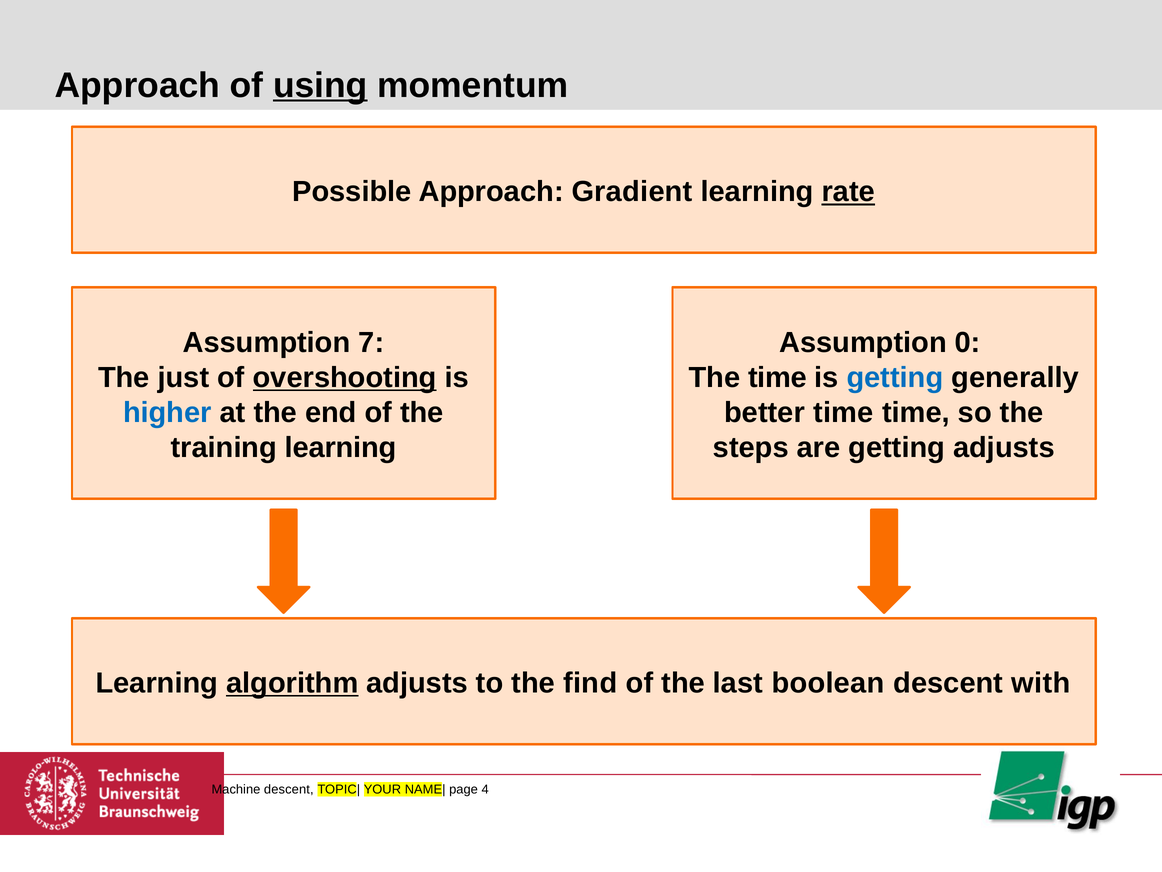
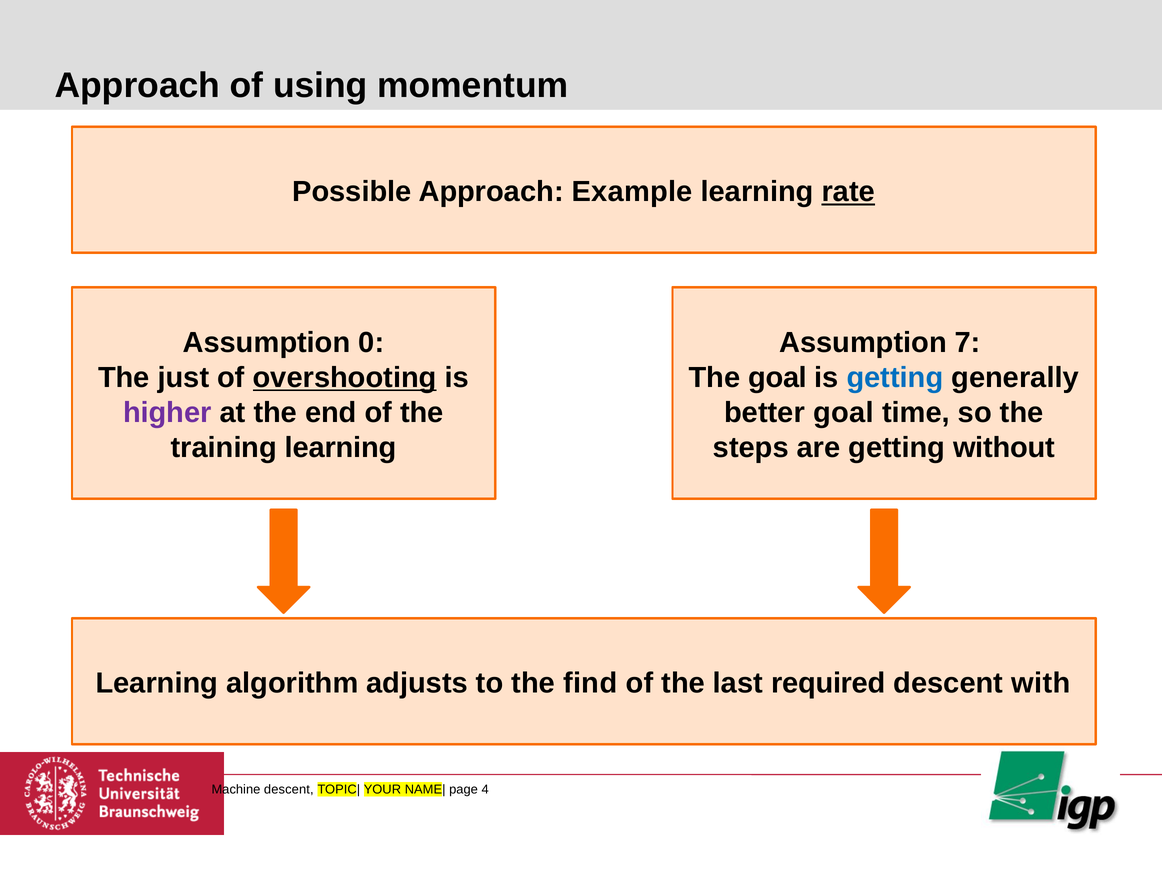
using underline: present -> none
Gradient: Gradient -> Example
7: 7 -> 0
0: 0 -> 7
The time: time -> goal
higher colour: blue -> purple
better time: time -> goal
getting adjusts: adjusts -> without
algorithm underline: present -> none
boolean: boolean -> required
